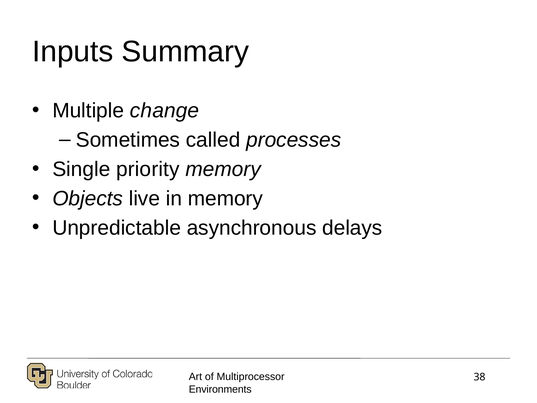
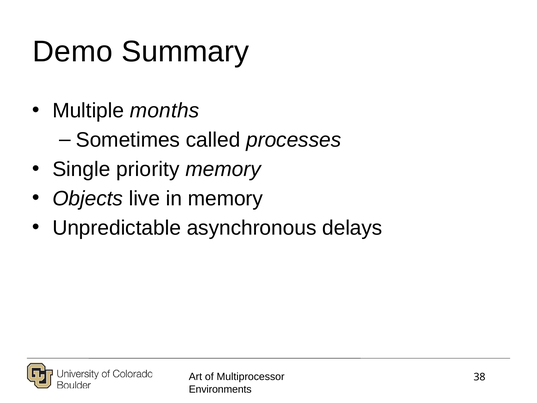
Inputs: Inputs -> Demo
change: change -> months
